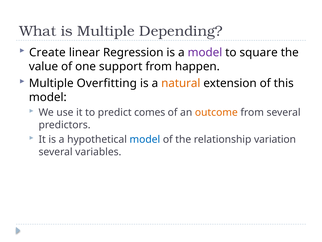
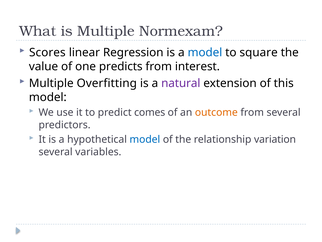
Depending: Depending -> Normexam
Create: Create -> Scores
model at (205, 52) colour: purple -> blue
support: support -> predicts
happen: happen -> interest
natural colour: orange -> purple
